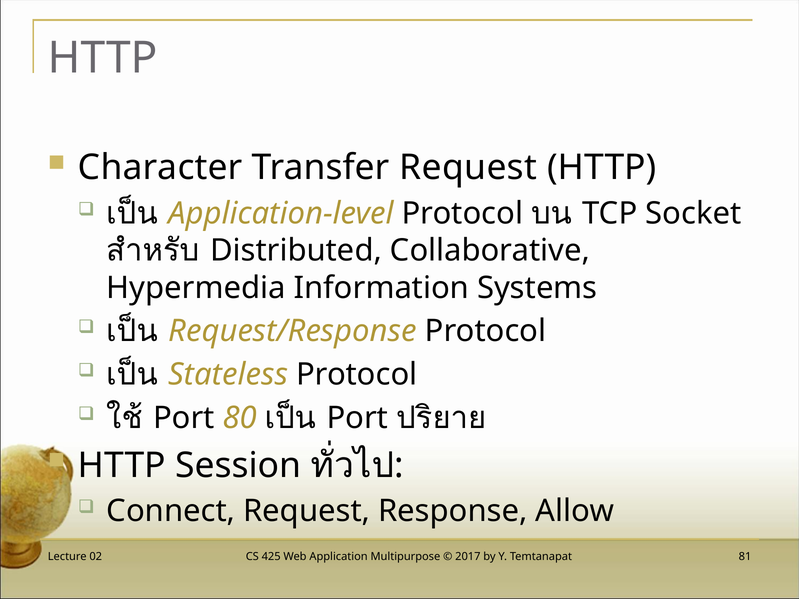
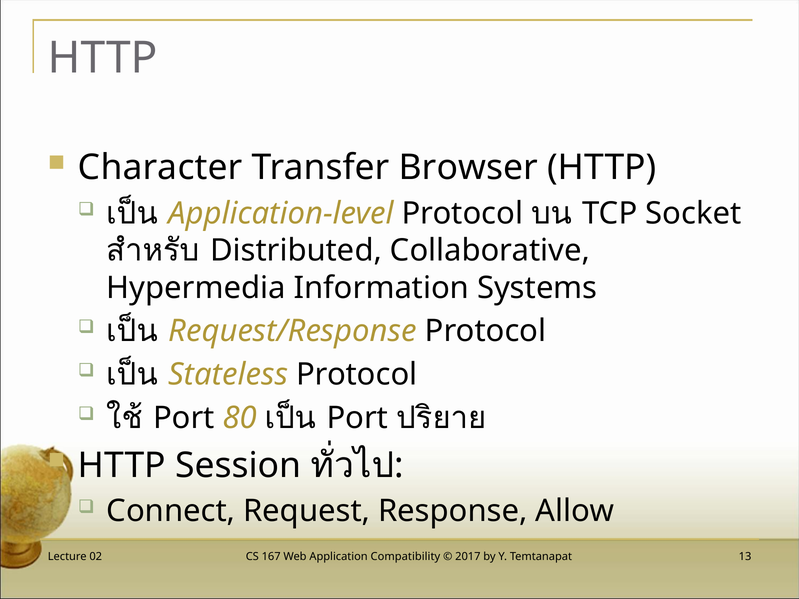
Transfer Request: Request -> Browser
425: 425 -> 167
Multipurpose: Multipurpose -> Compatibility
81: 81 -> 13
